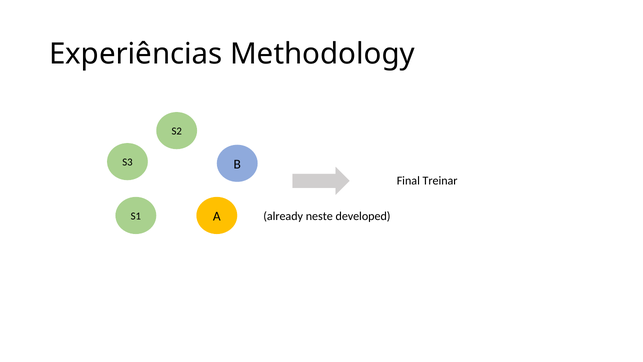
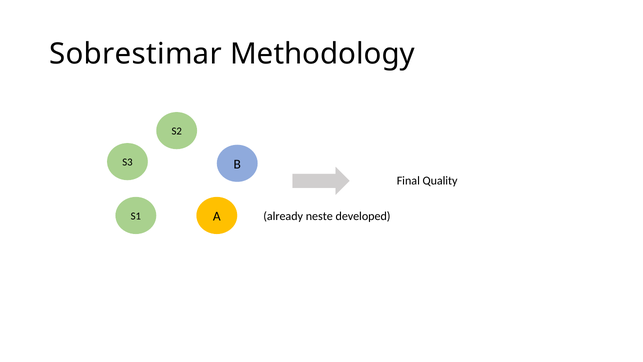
Experiências: Experiências -> Sobrestimar
Treinar: Treinar -> Quality
